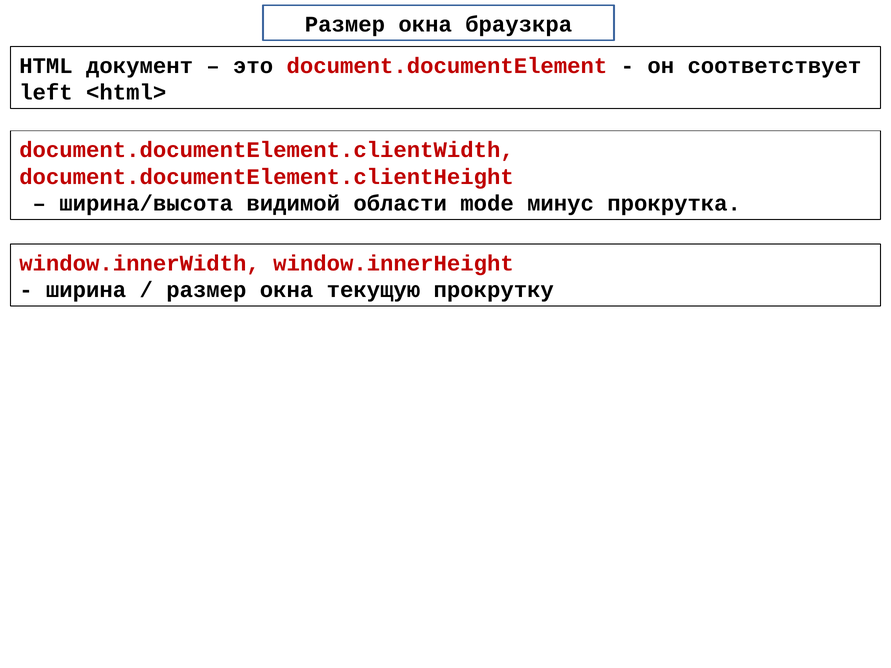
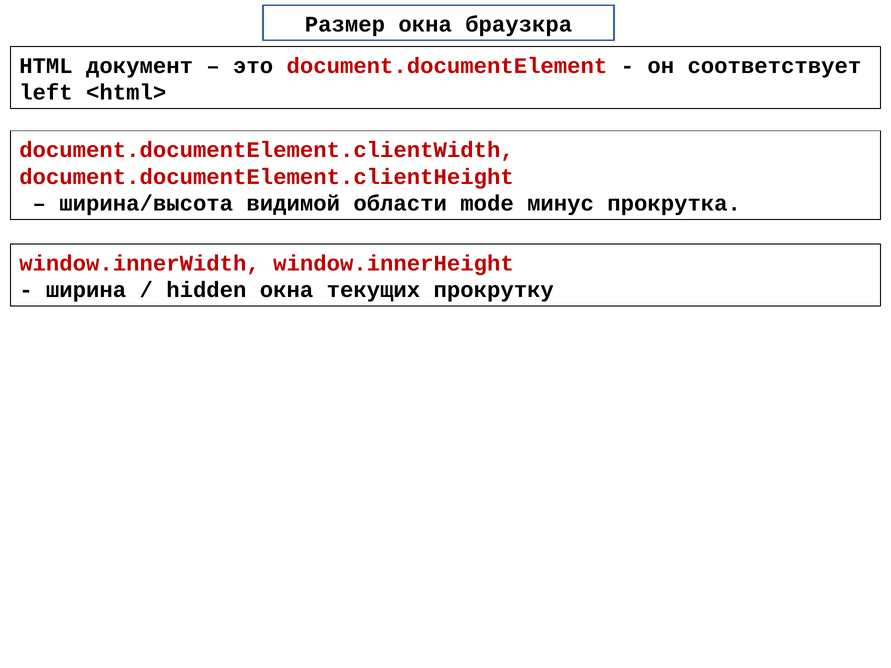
размер at (206, 290): размер -> hidden
текущую: текущую -> текущих
